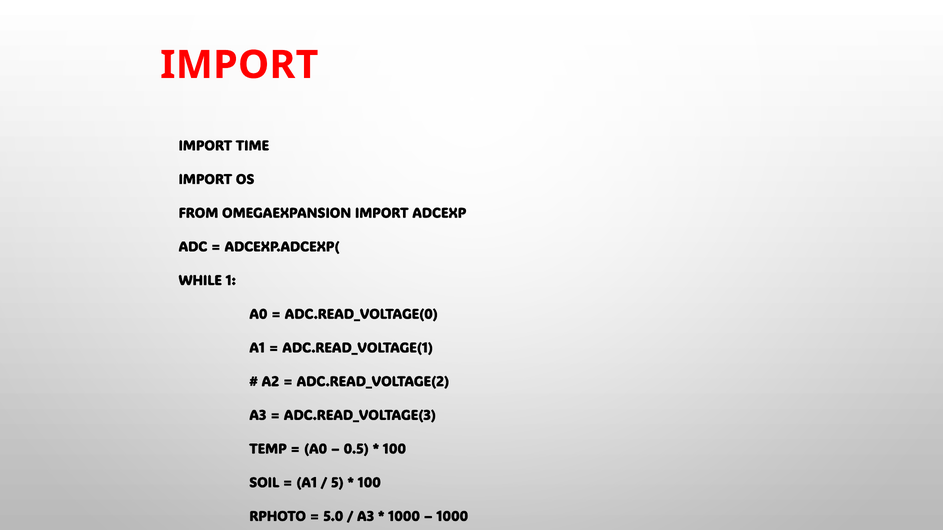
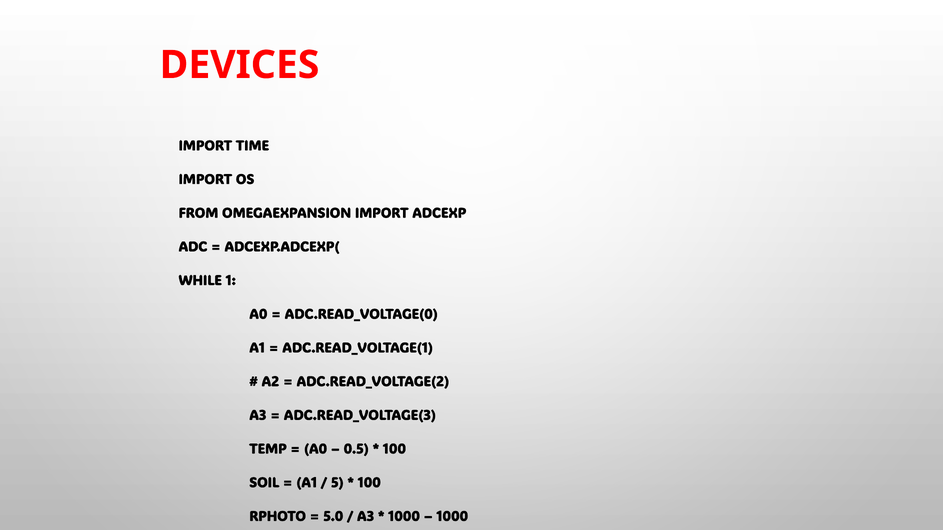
IMPORT at (239, 65): IMPORT -> DEVICES
